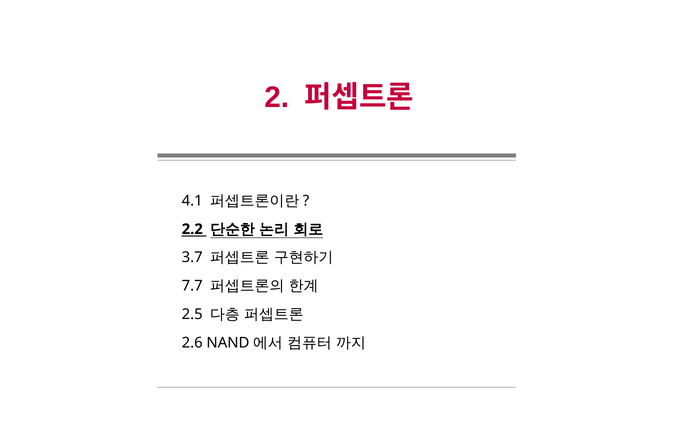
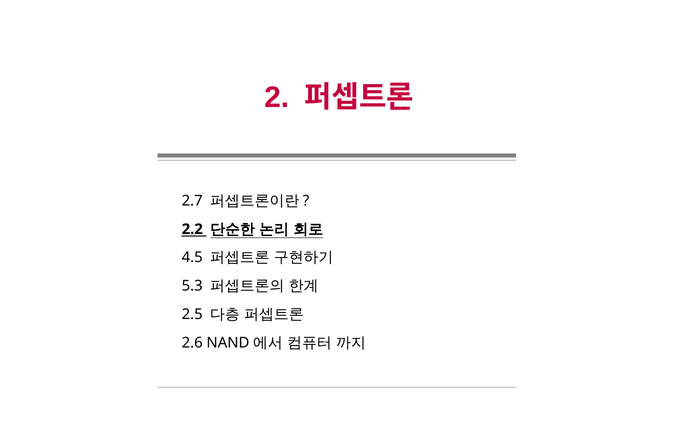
4.1: 4.1 -> 2.7
3.7: 3.7 -> 4.5
7.7: 7.7 -> 5.3
